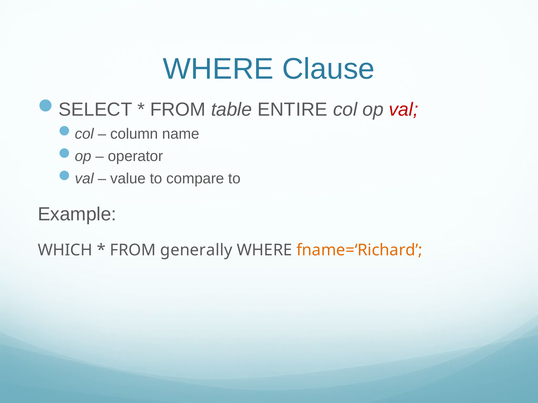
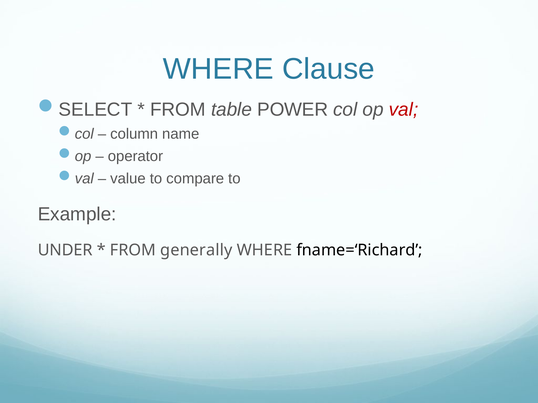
ENTIRE: ENTIRE -> POWER
WHICH: WHICH -> UNDER
fname=‘Richard colour: orange -> black
